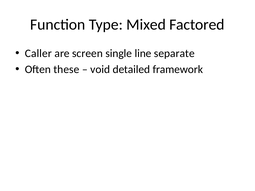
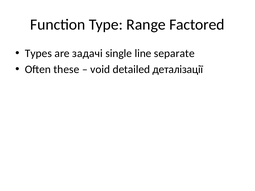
Mixed: Mixed -> Range
Caller: Caller -> Types
screen: screen -> задачі
framework: framework -> деталізації
